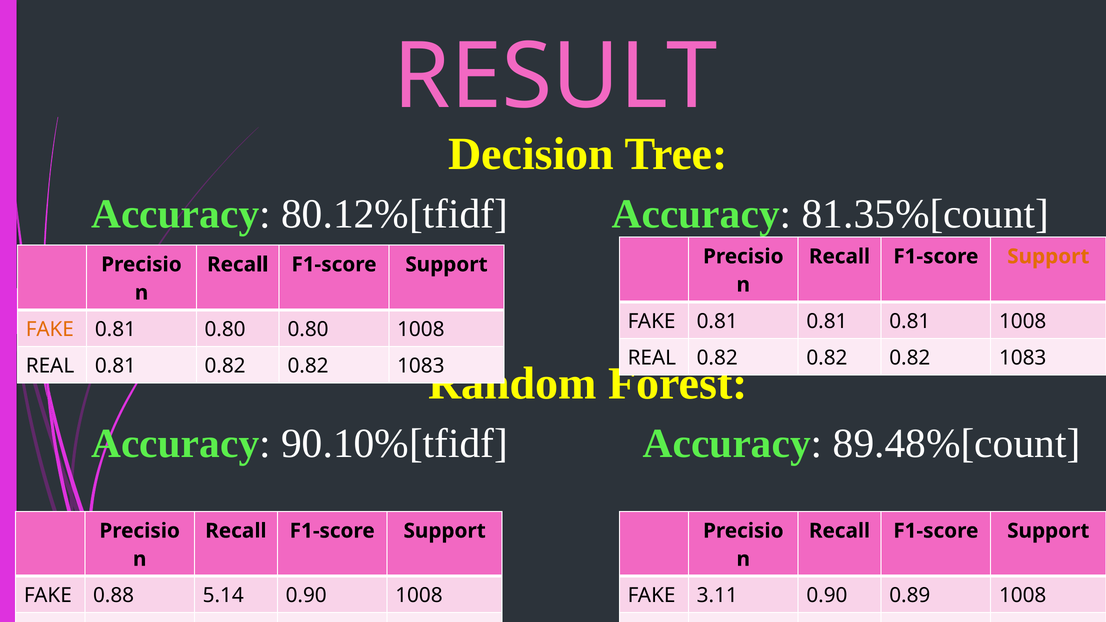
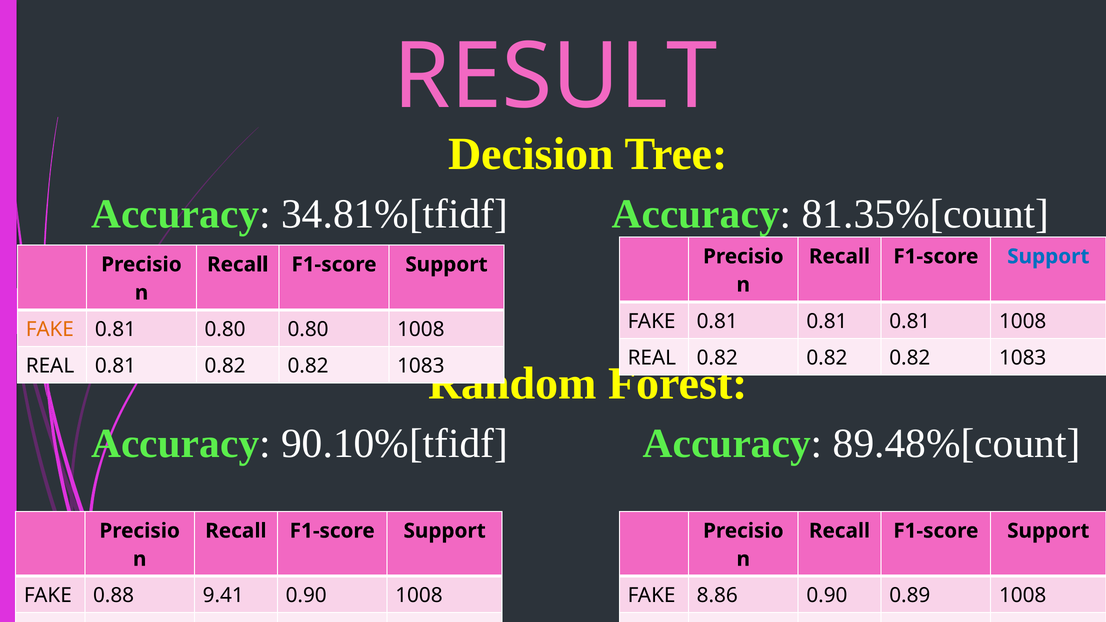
80.12%[tfidf: 80.12%[tfidf -> 34.81%[tfidf
Support at (1048, 257) colour: orange -> blue
5.14: 5.14 -> 9.41
3.11: 3.11 -> 8.86
